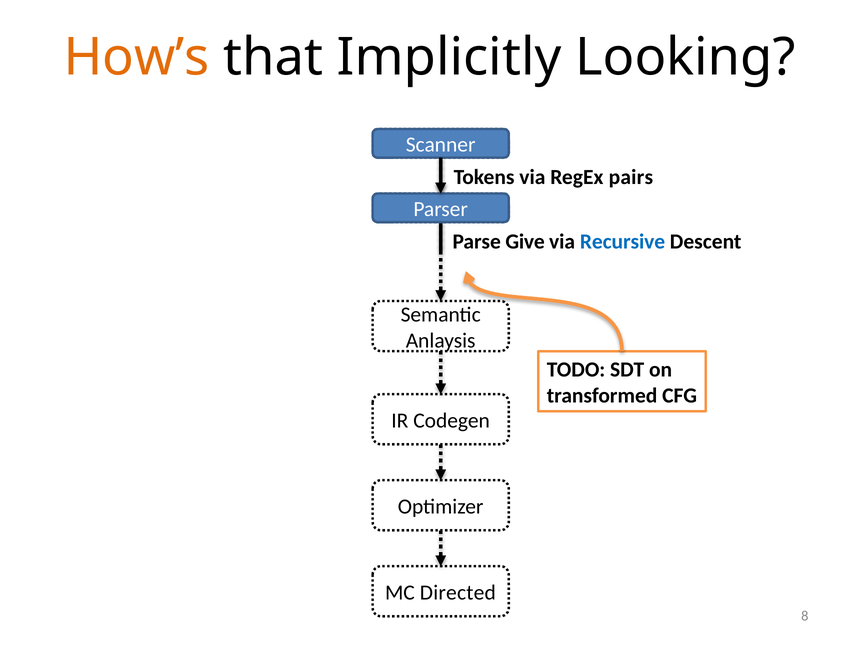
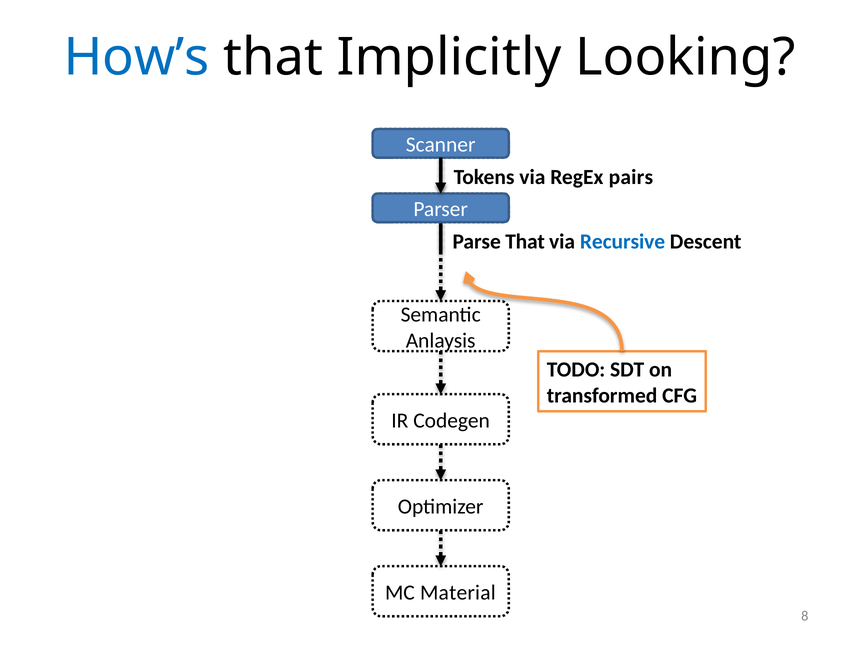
How’s colour: orange -> blue
Parse Give: Give -> That
Directed: Directed -> Material
